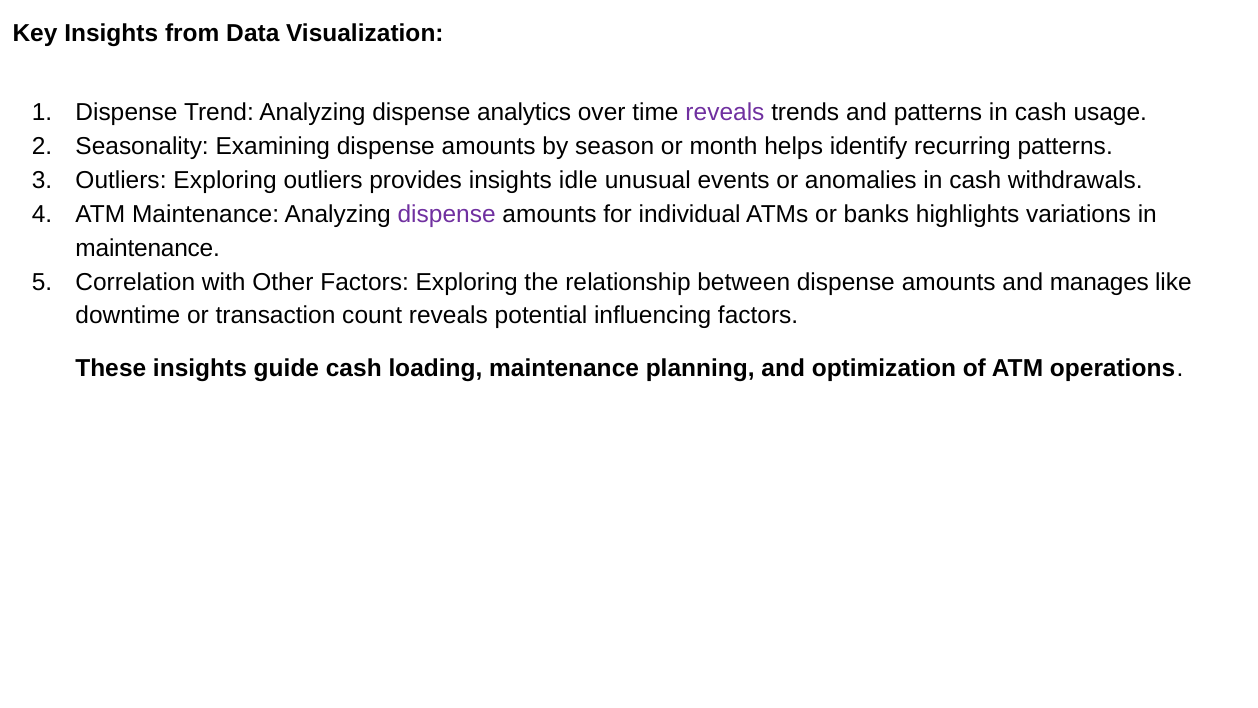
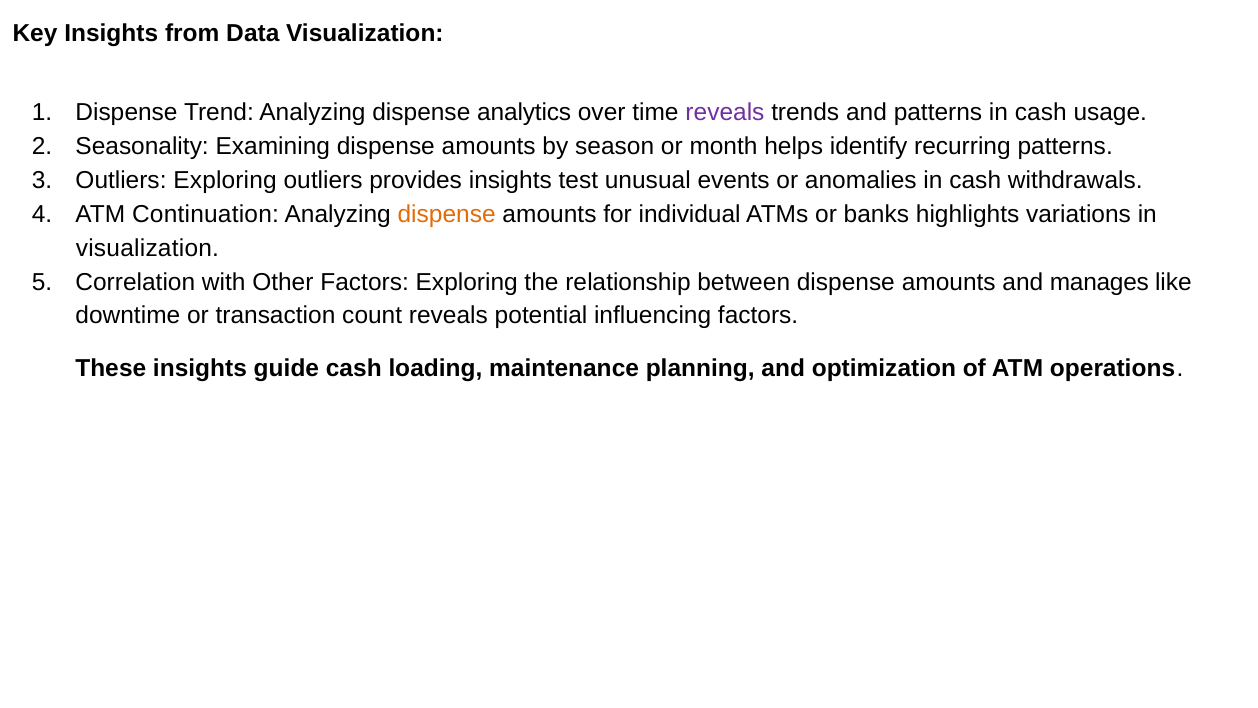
idle: idle -> test
ATM Maintenance: Maintenance -> Continuation
dispense at (447, 214) colour: purple -> orange
maintenance at (148, 248): maintenance -> visualization
